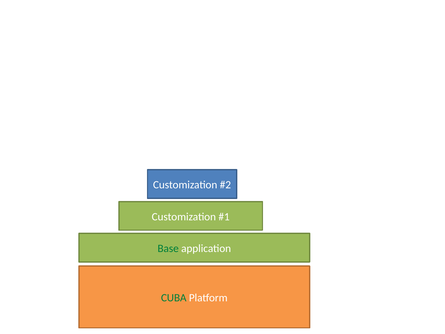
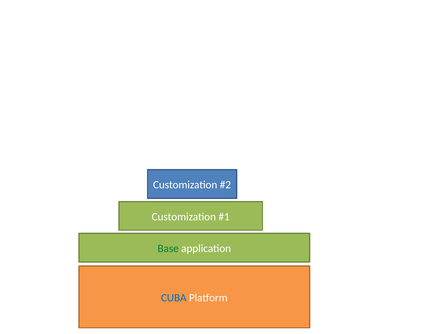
CUBA colour: green -> blue
